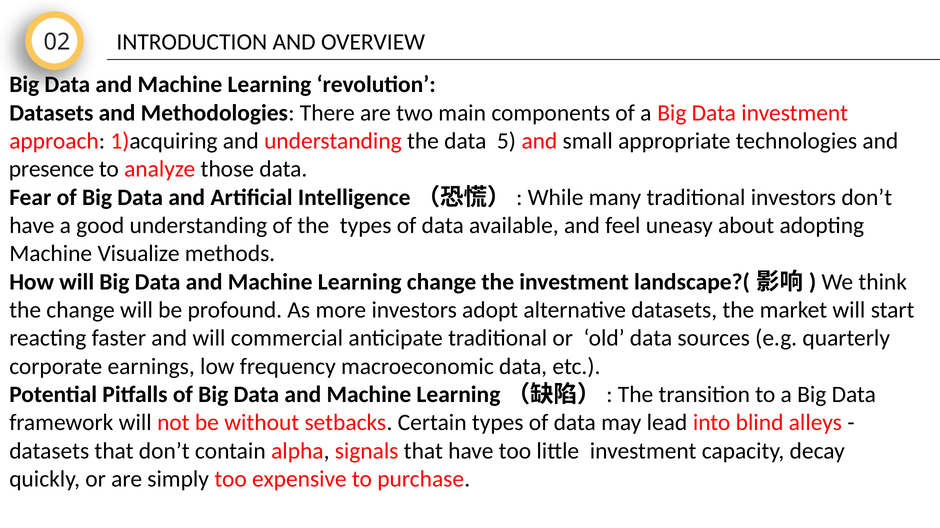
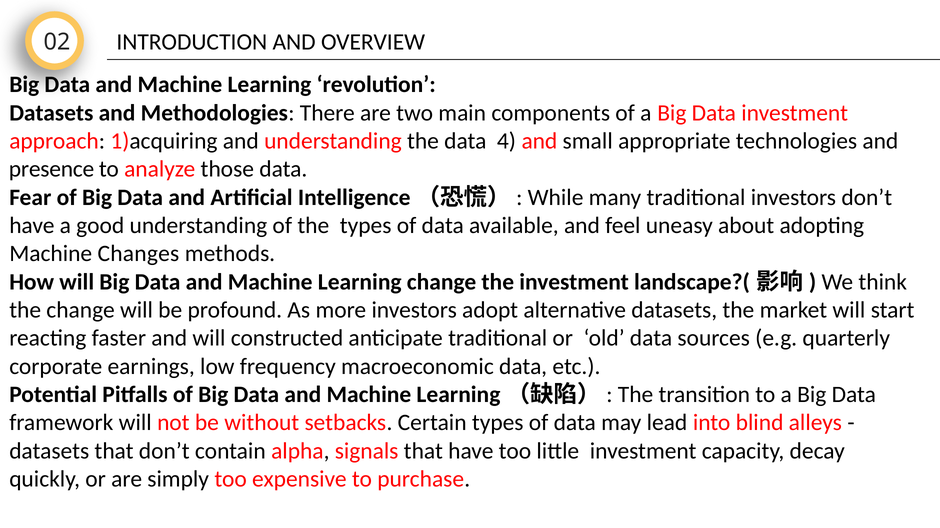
5: 5 -> 4
Visualize: Visualize -> Changes
commercial: commercial -> constructed
